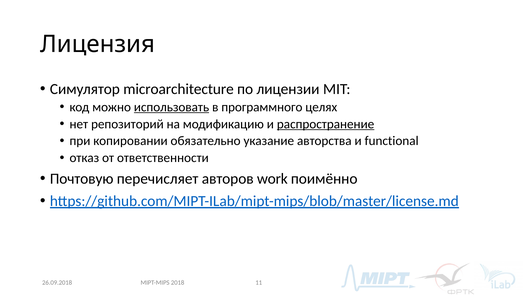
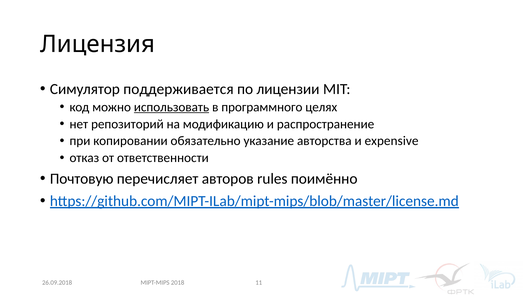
microarchitecture: microarchitecture -> поддерживается
распространение underline: present -> none
functional: functional -> expensive
work: work -> rules
